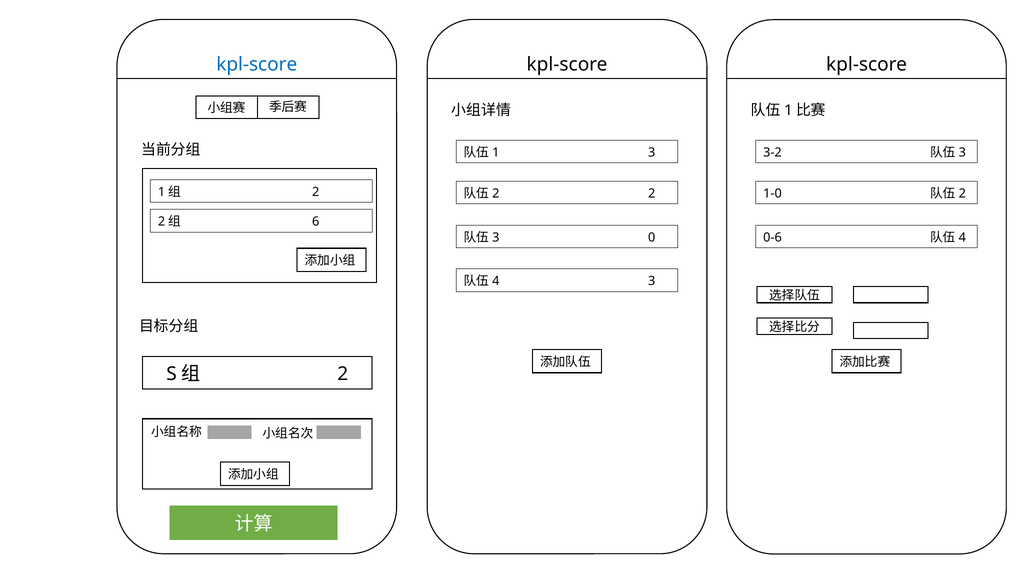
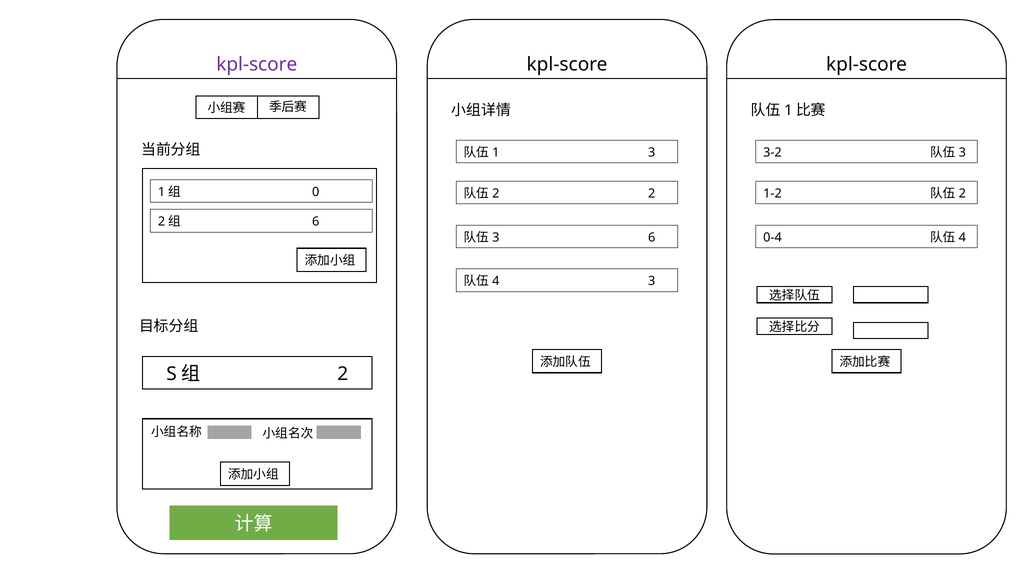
kpl-score at (257, 64) colour: blue -> purple
2 at (316, 192): 2 -> 0
1-0: 1-0 -> 1-2
0 at (652, 237): 0 -> 6
0-6: 0-6 -> 0-4
